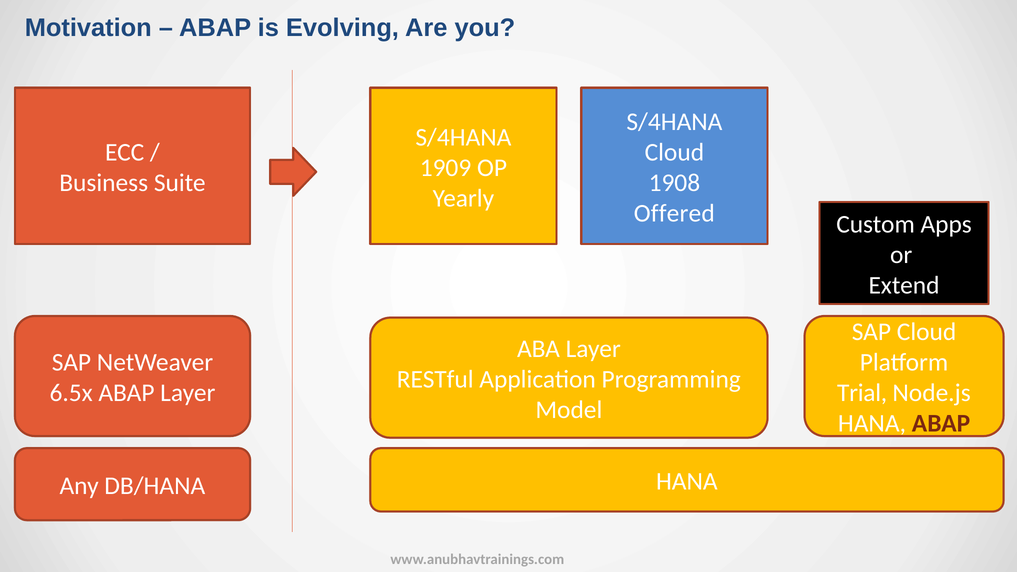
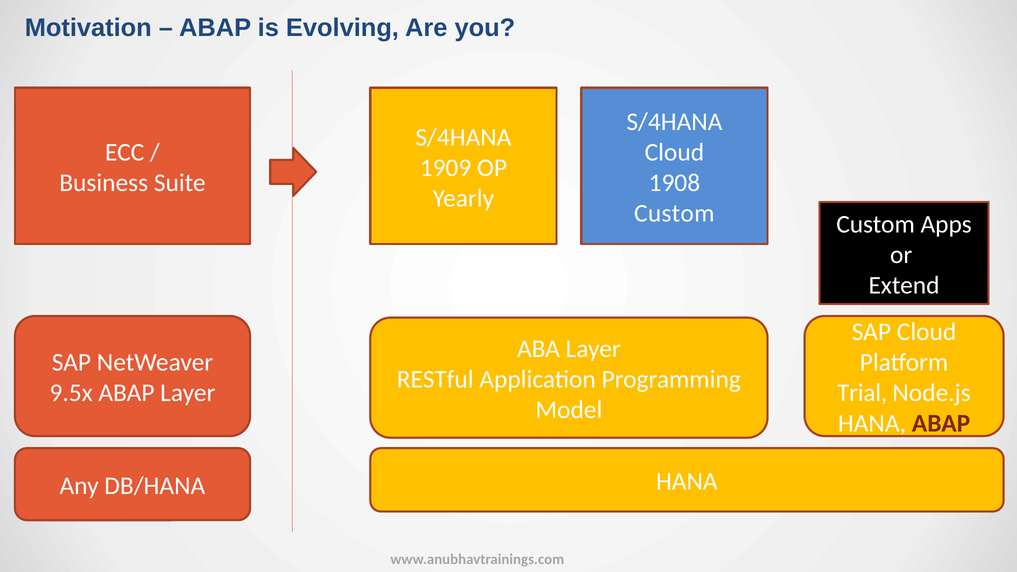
Offered at (674, 213): Offered -> Custom
6.5x: 6.5x -> 9.5x
